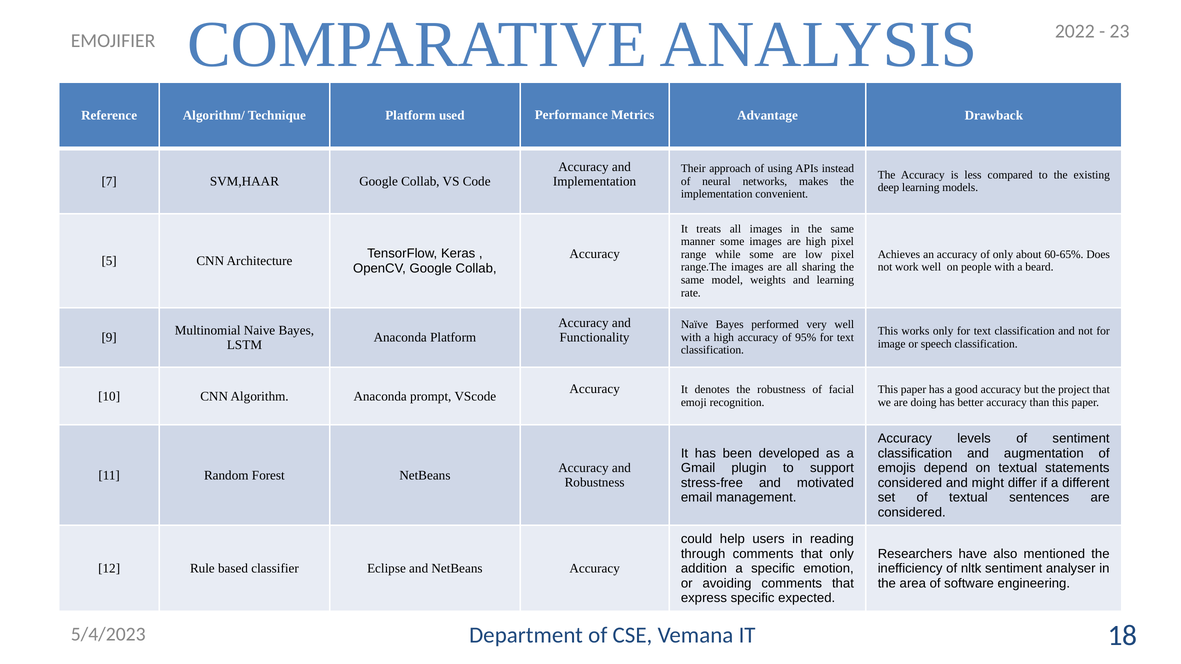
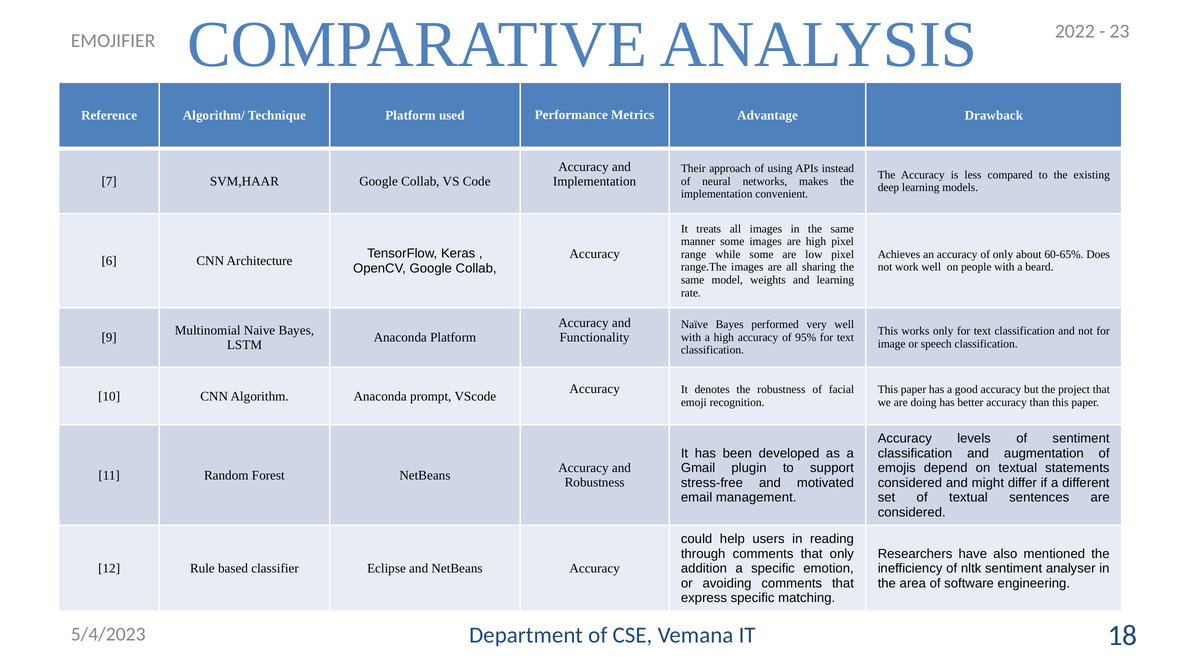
5: 5 -> 6
expected: expected -> matching
